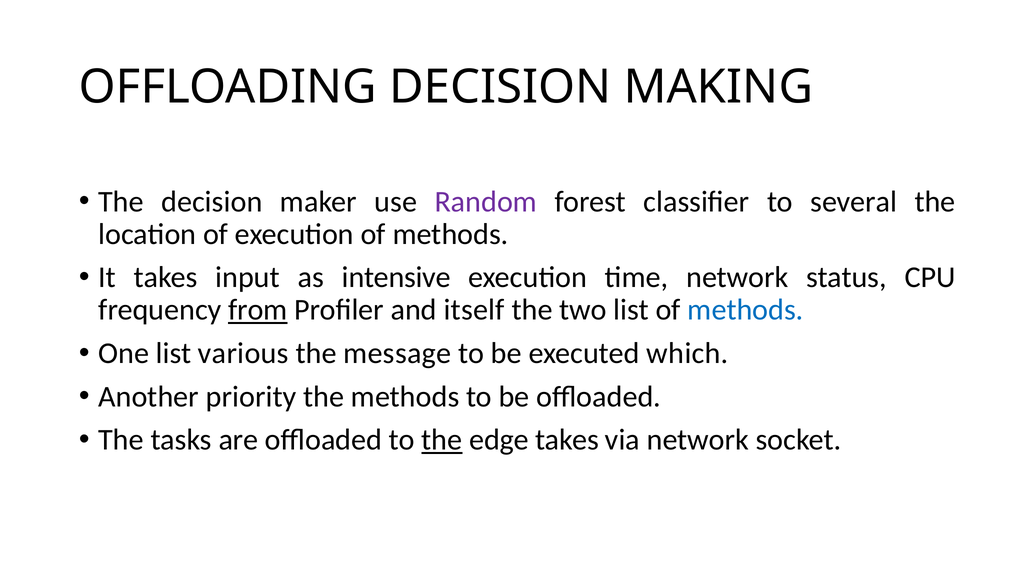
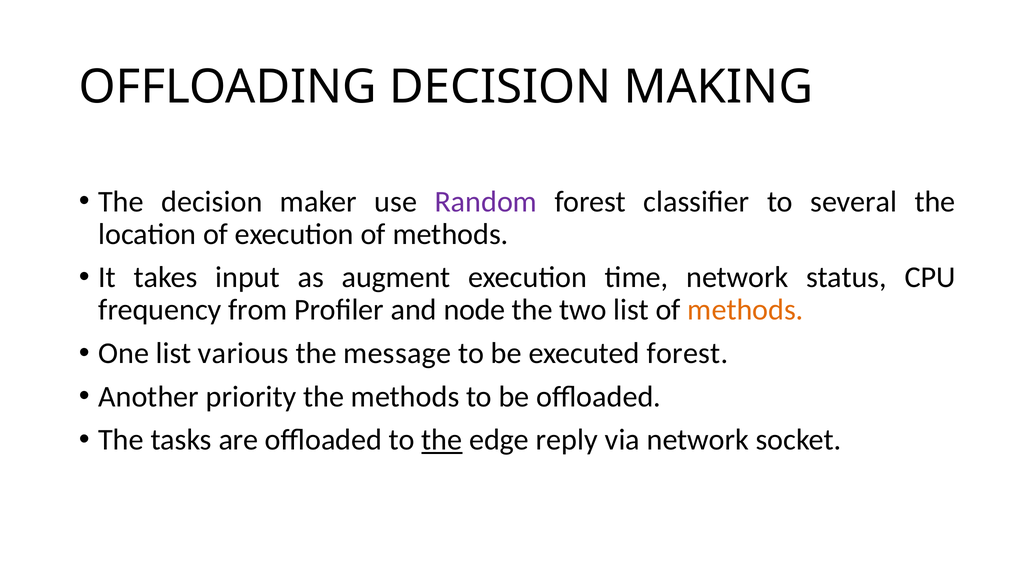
intensive: intensive -> augment
from underline: present -> none
itself: itself -> node
methods at (745, 310) colour: blue -> orange
executed which: which -> forest
edge takes: takes -> reply
